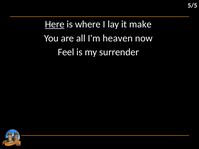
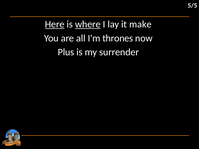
where underline: none -> present
heaven: heaven -> thrones
Feel: Feel -> Plus
